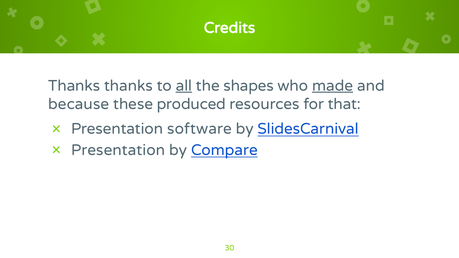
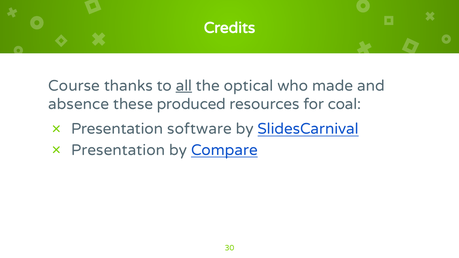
Thanks at (74, 86): Thanks -> Course
shapes: shapes -> optical
made underline: present -> none
because: because -> absence
that: that -> coal
